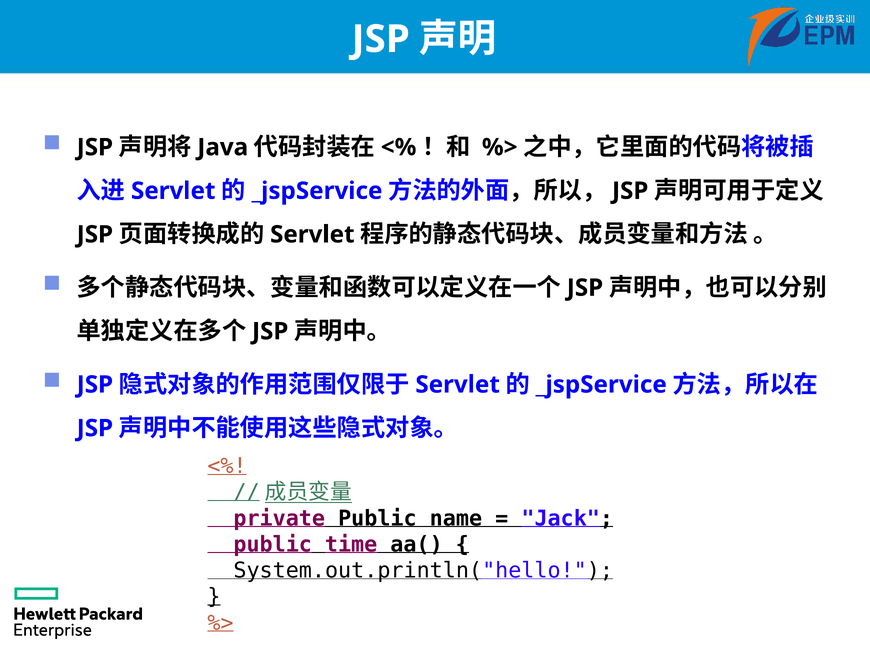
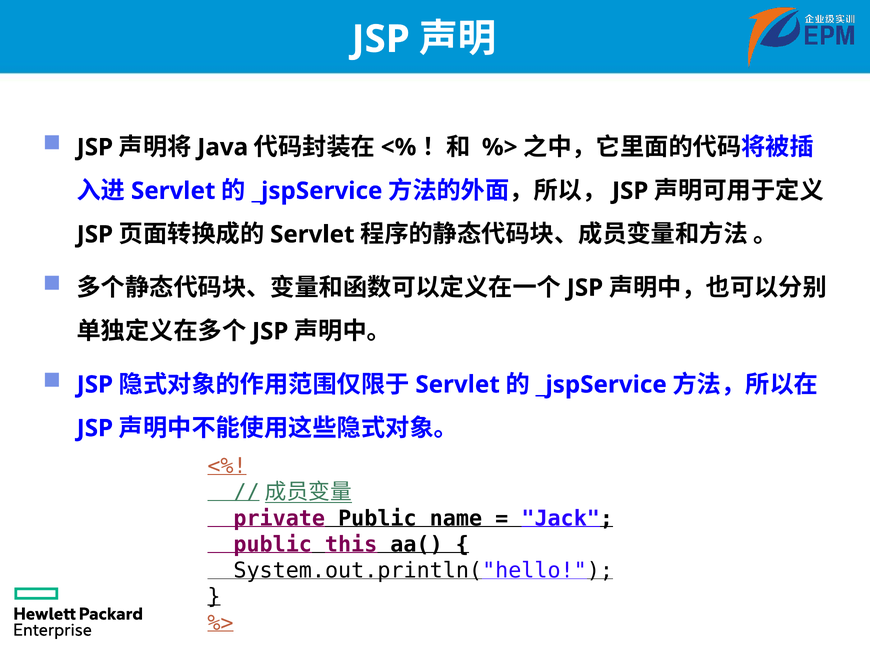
time: time -> this
